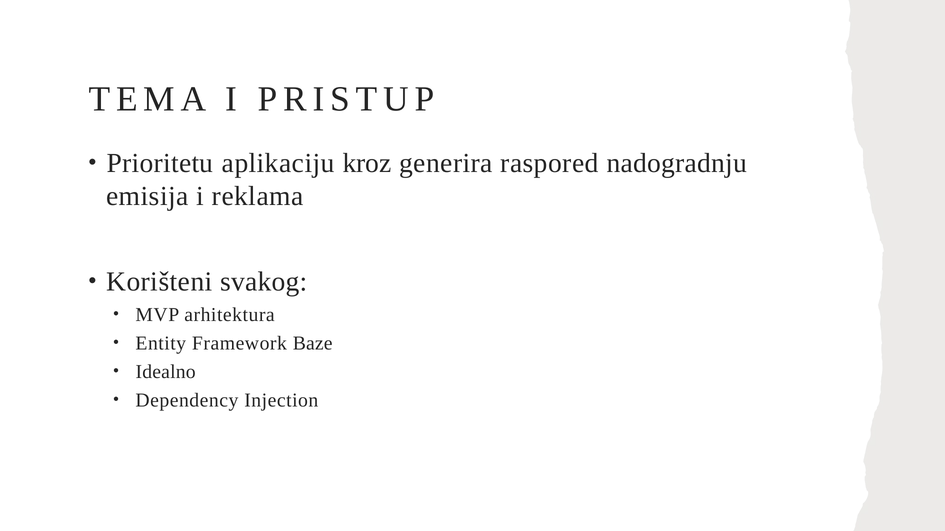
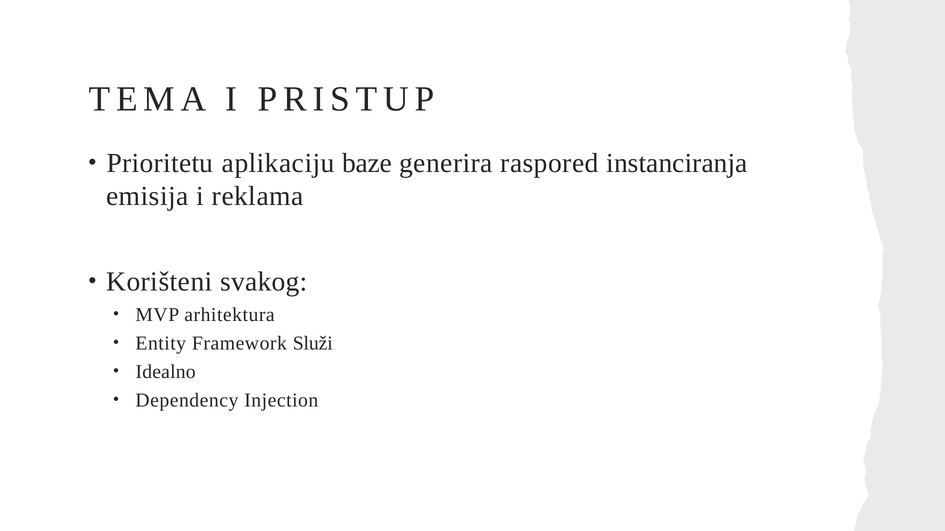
kroz: kroz -> baze
nadogradnju: nadogradnju -> instanciranja
Baze: Baze -> Služi
